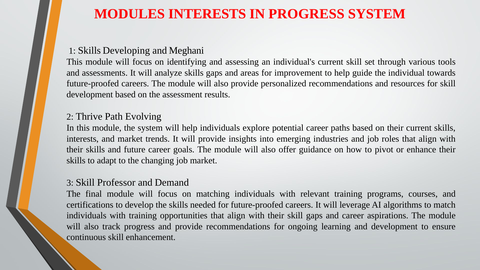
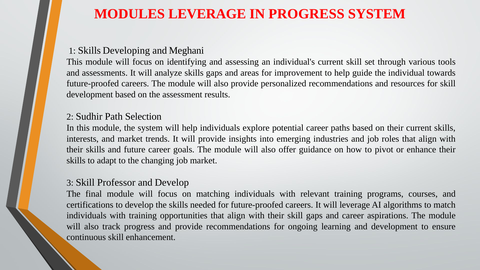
MODULES INTERESTS: INTERESTS -> LEVERAGE
Thrive: Thrive -> Sudhir
Evolving: Evolving -> Selection
and Demand: Demand -> Develop
